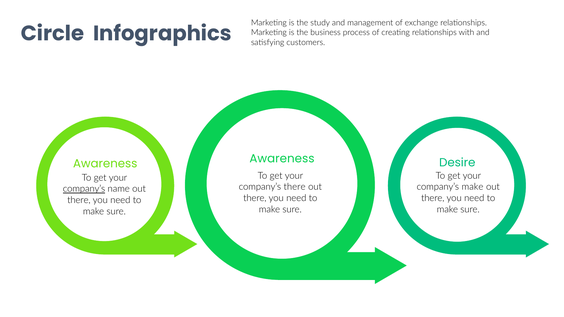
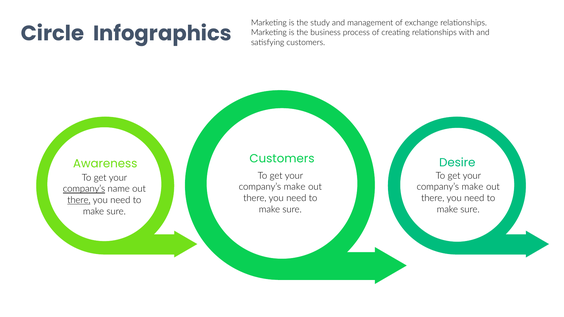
Awareness at (282, 159): Awareness -> Customers
there at (295, 187): there -> make
there at (79, 200) underline: none -> present
